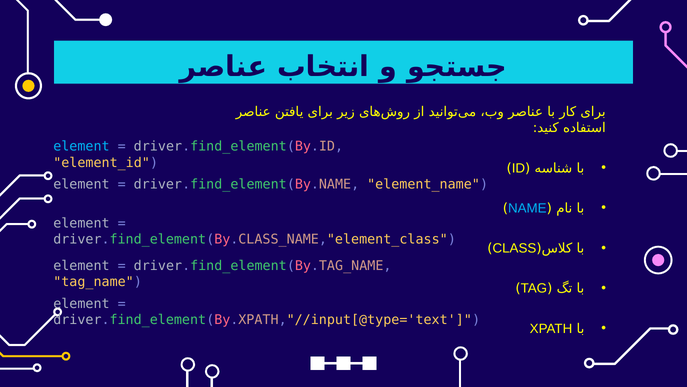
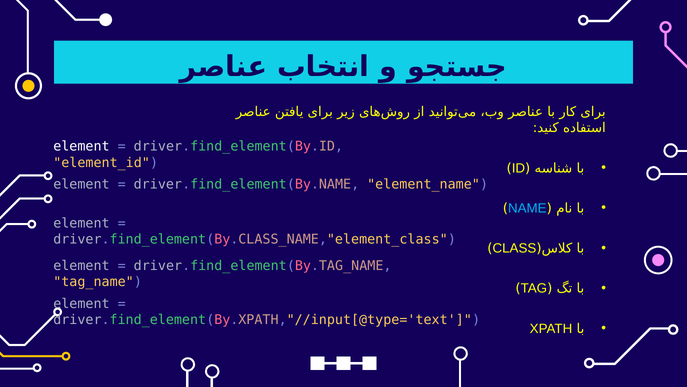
element at (81, 146) colour: light blue -> white
